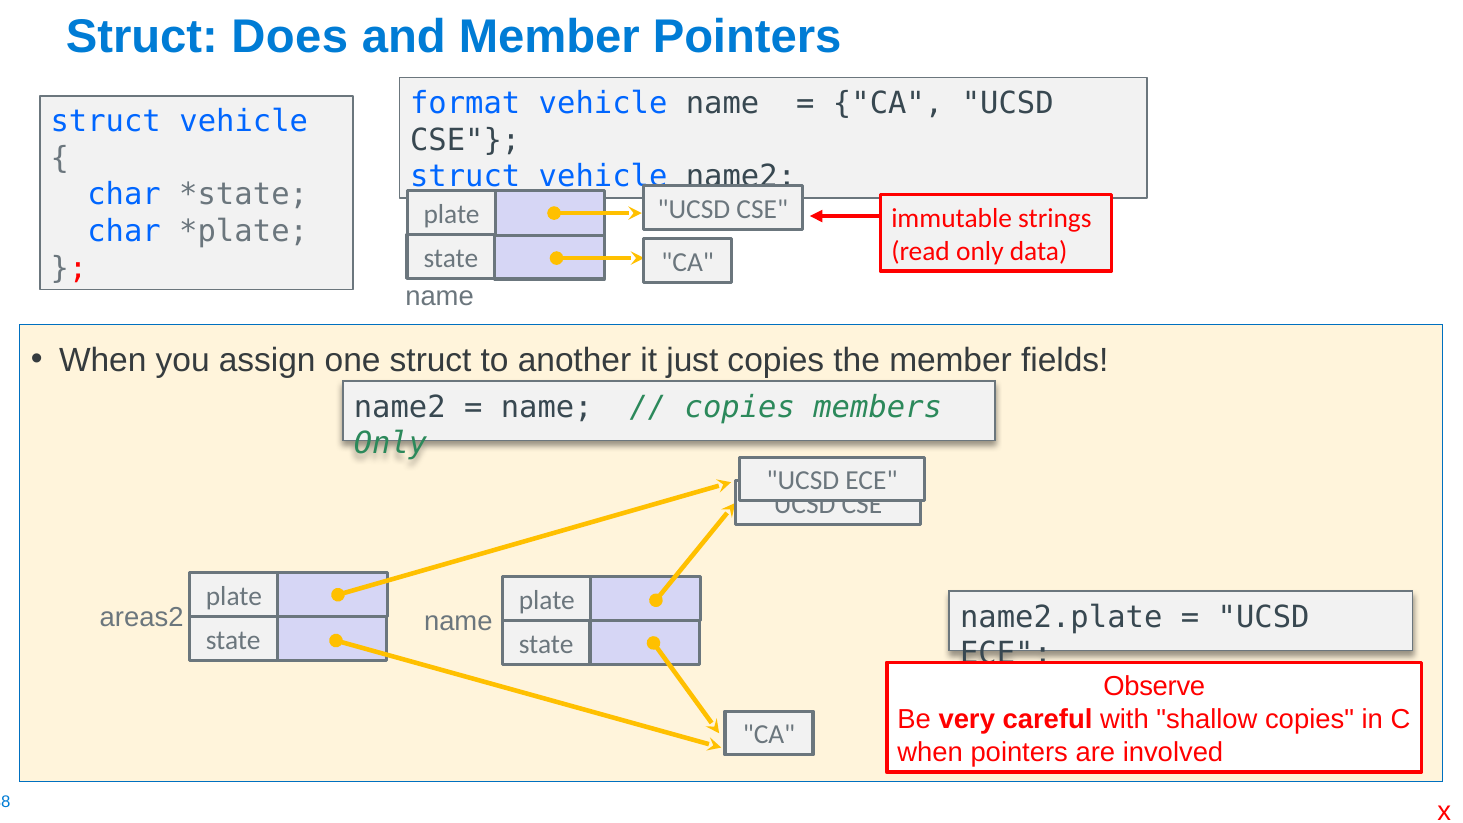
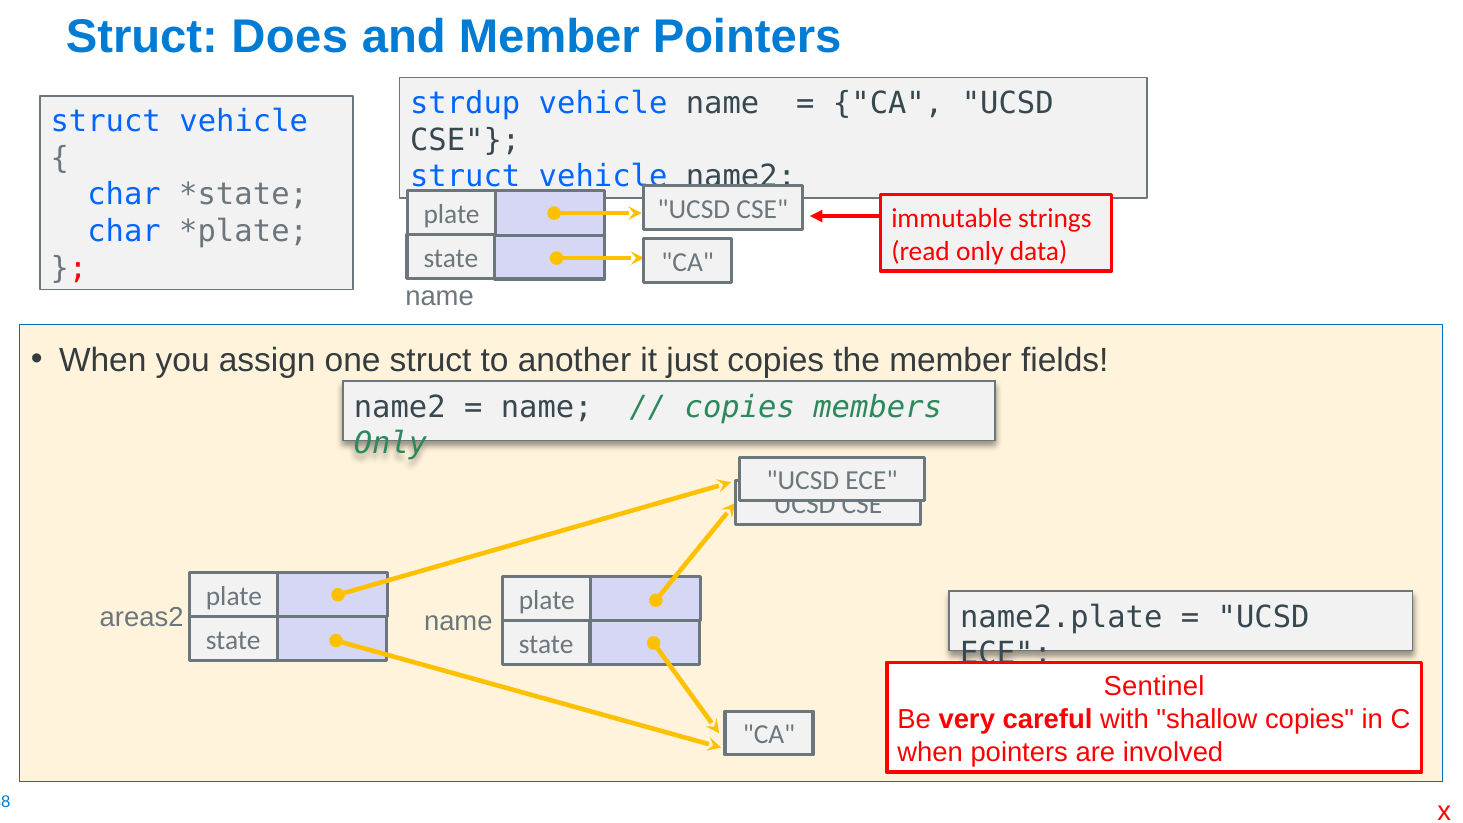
format: format -> strdup
Observe: Observe -> Sentinel
